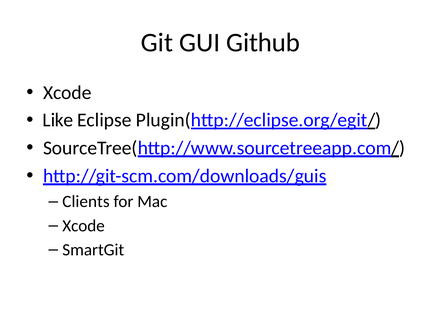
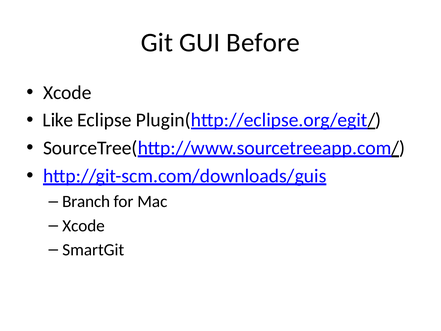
Github: Github -> Before
Clients: Clients -> Branch
